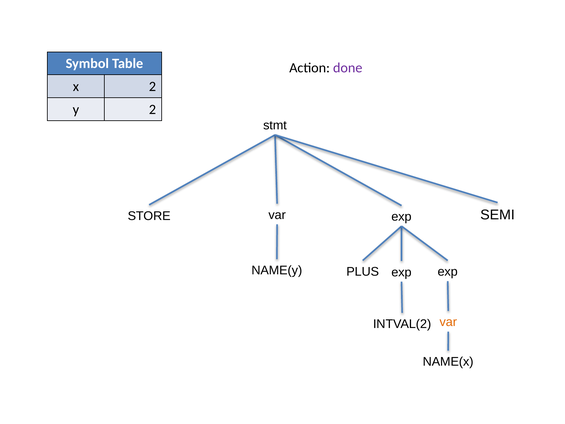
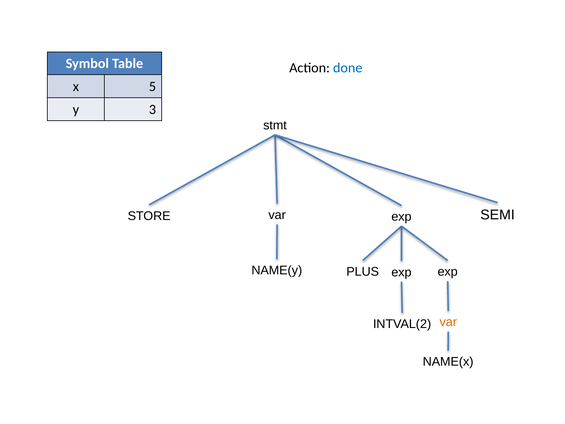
done colour: purple -> blue
x 2: 2 -> 5
y 2: 2 -> 3
